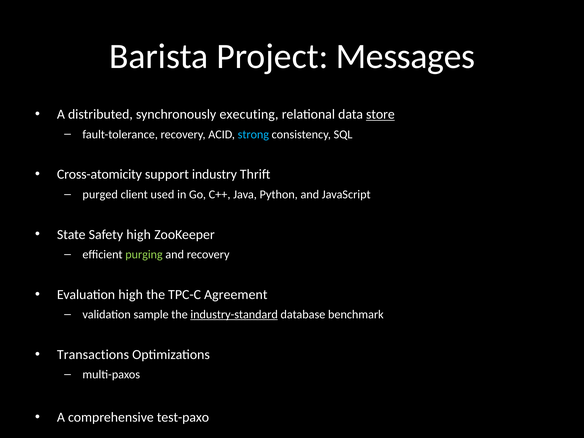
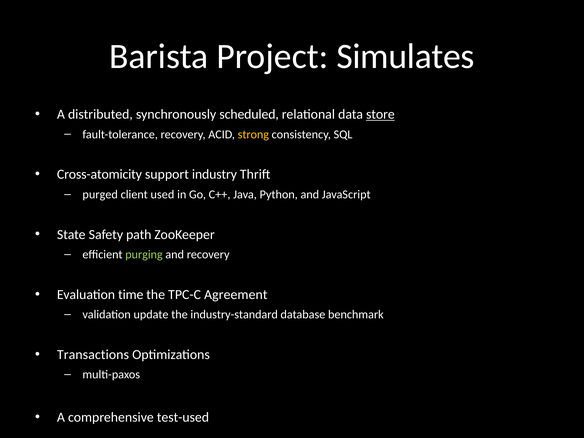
Messages: Messages -> Simulates
executing: executing -> scheduled
strong colour: light blue -> yellow
Safety high: high -> path
Evaluation high: high -> time
sample: sample -> update
industry-standard underline: present -> none
test-paxo: test-paxo -> test-used
